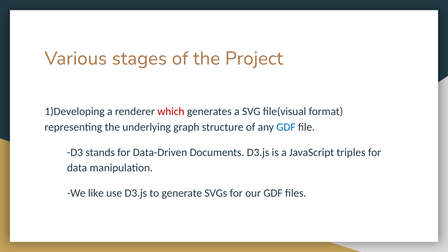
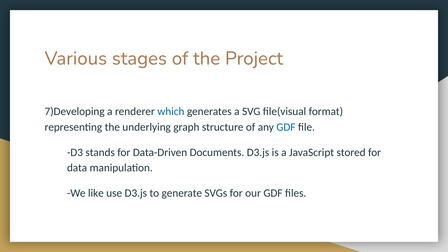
1)Developing: 1)Developing -> 7)Developing
which colour: red -> blue
triples: triples -> stored
